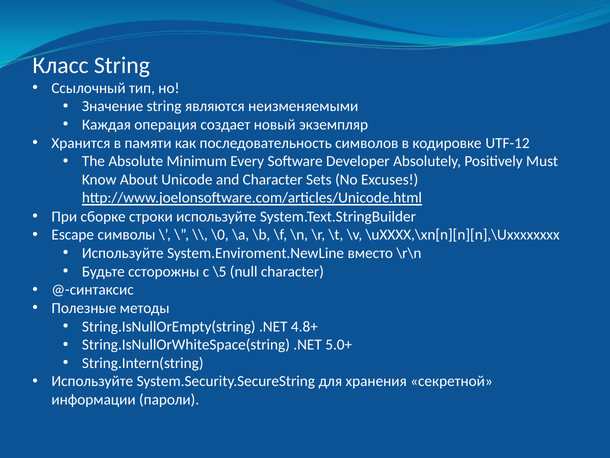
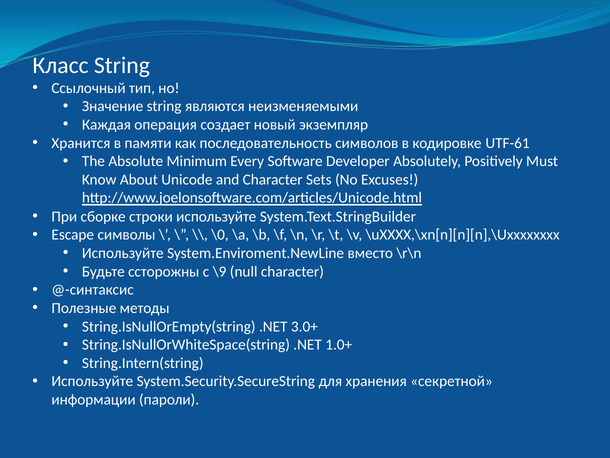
UTF-12: UTF-12 -> UTF-61
\5: \5 -> \9
4.8+: 4.8+ -> 3.0+
5.0+: 5.0+ -> 1.0+
